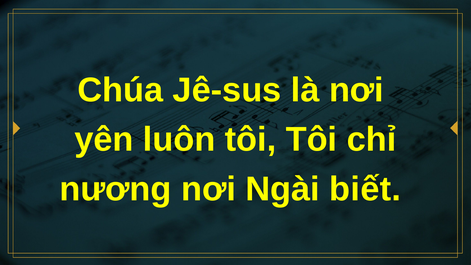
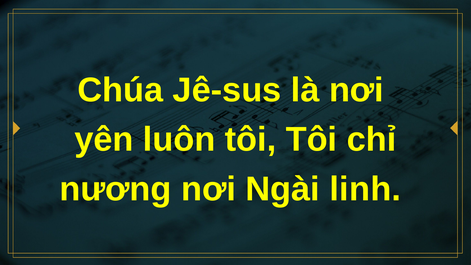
biết: biết -> linh
